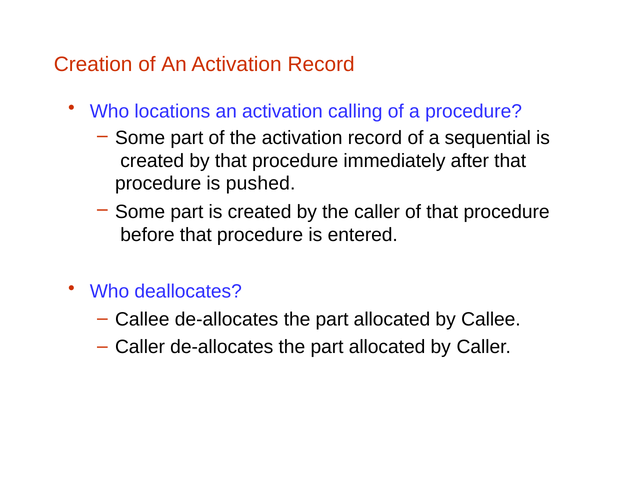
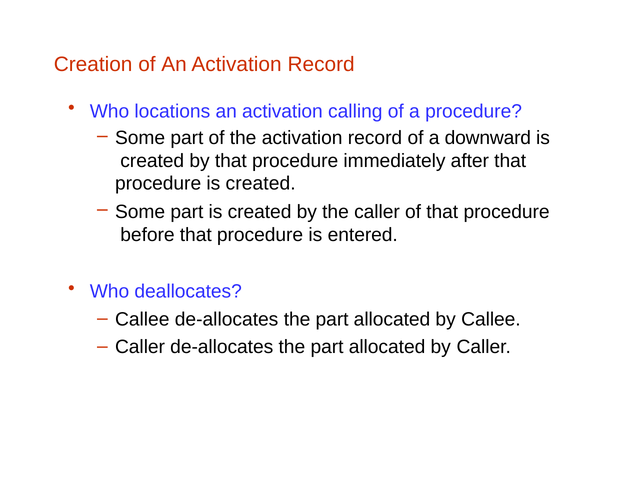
sequential: sequential -> downward
procedure is pushed: pushed -> created
